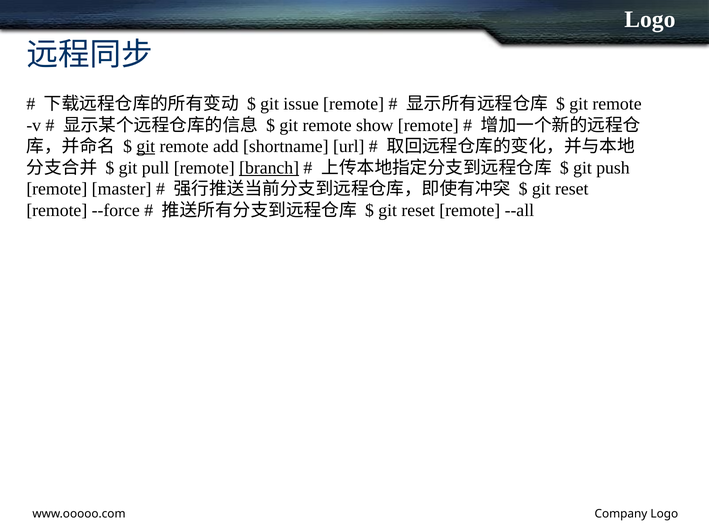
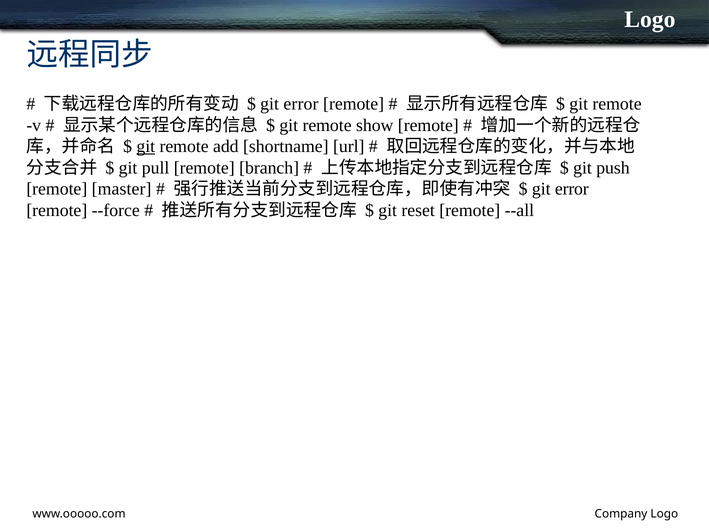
issue at (301, 104): issue -> error
branch underline: present -> none
reset at (572, 189): reset -> error
